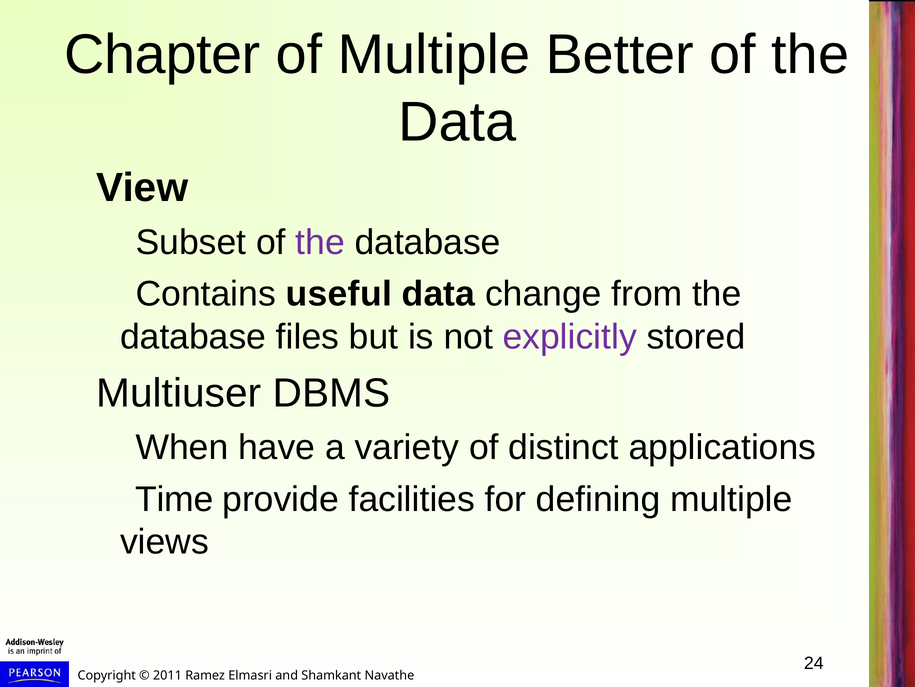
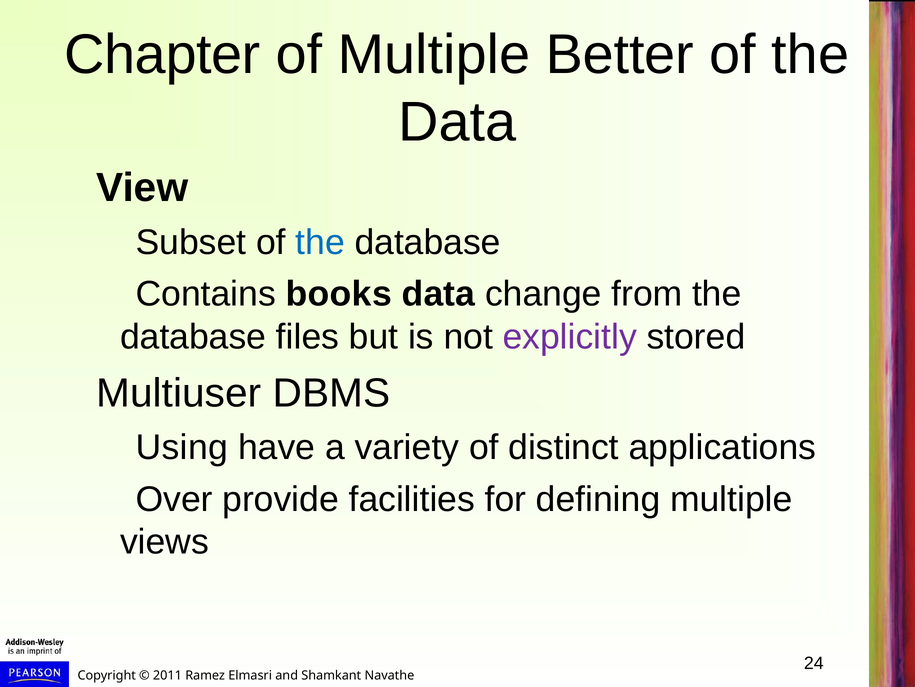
the at (320, 242) colour: purple -> blue
useful: useful -> books
When: When -> Using
Time: Time -> Over
